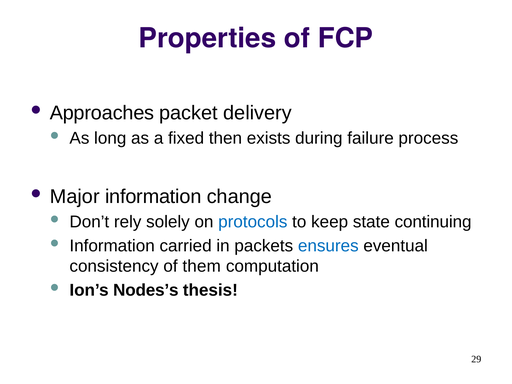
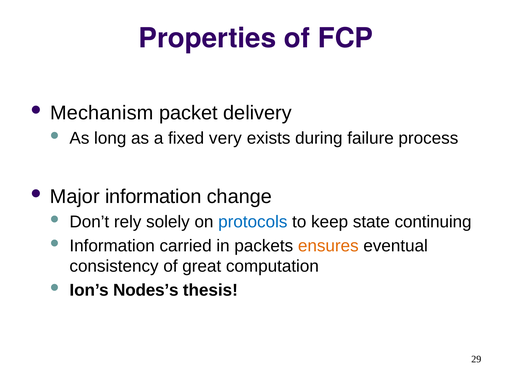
Approaches: Approaches -> Mechanism
then: then -> very
ensures colour: blue -> orange
them: them -> great
